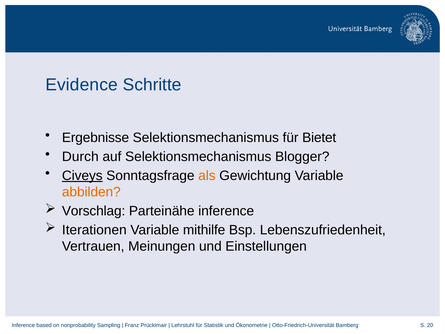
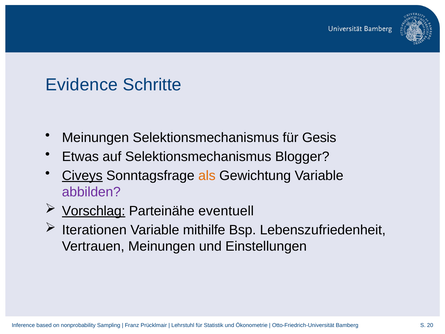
Ergebnisse at (95, 137): Ergebnisse -> Meinungen
Bietet: Bietet -> Gesis
Durch: Durch -> Etwas
abbilden colour: orange -> purple
Vorschlag underline: none -> present
Parteinähe inference: inference -> eventuell
